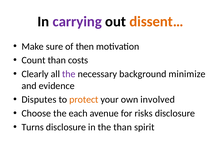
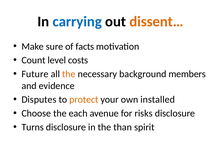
carrying colour: purple -> blue
then: then -> facts
Count than: than -> level
Clearly: Clearly -> Future
the at (69, 74) colour: purple -> orange
minimize: minimize -> members
involved: involved -> installed
